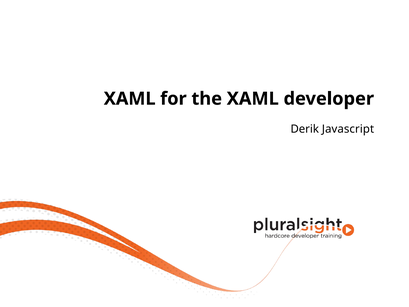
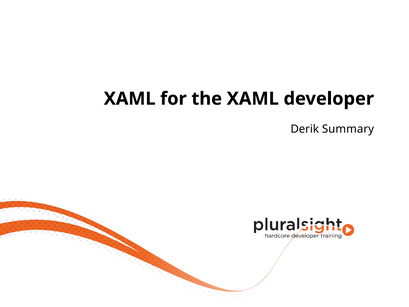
Javascript: Javascript -> Summary
